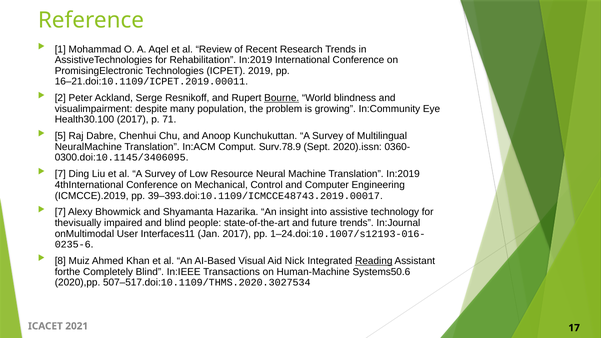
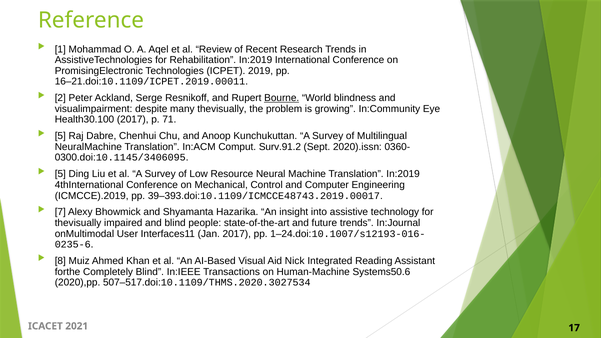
many population: population -> thevisually
Surv.78.9: Surv.78.9 -> Surv.91.2
7 at (60, 174): 7 -> 5
Reading underline: present -> none
